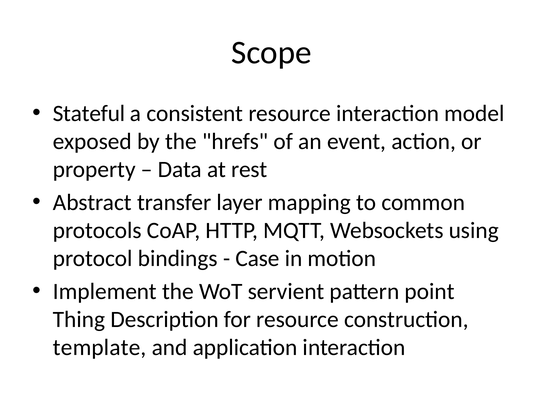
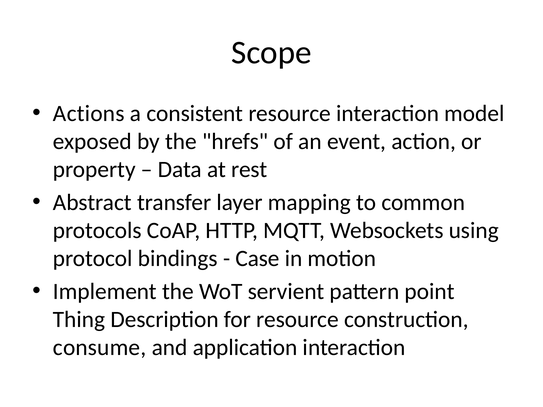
Stateful: Stateful -> Actions
template: template -> consume
